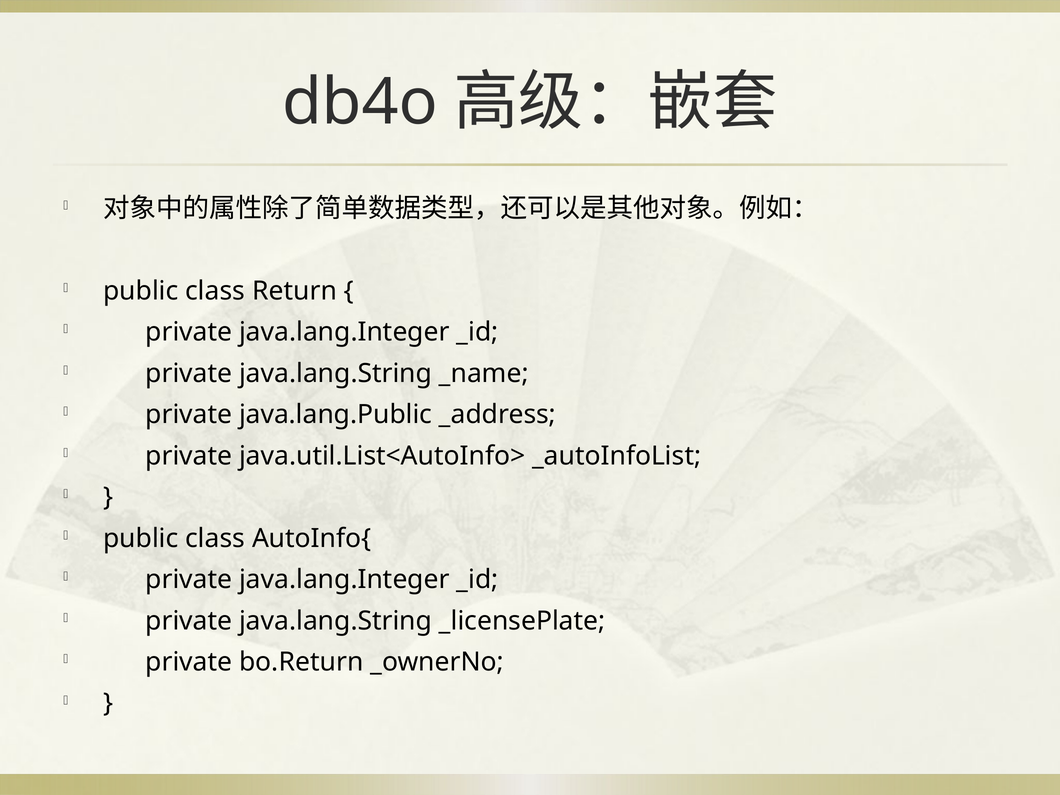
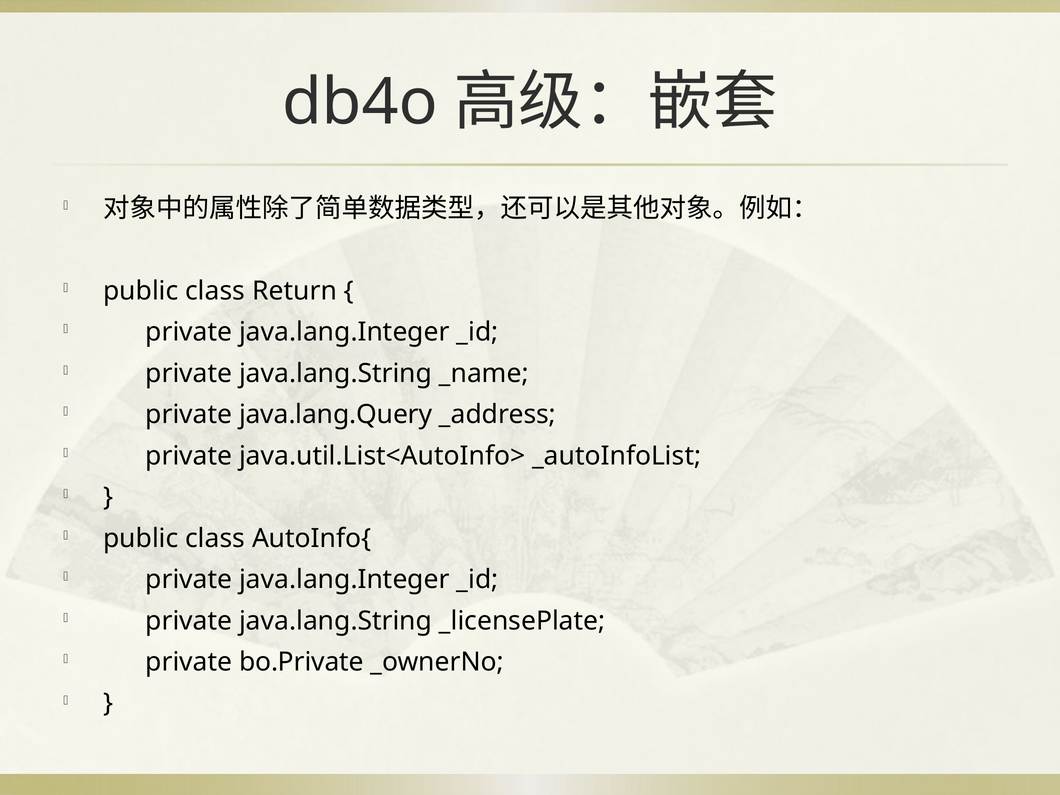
java.lang.Public: java.lang.Public -> java.lang.Query
bo.Return: bo.Return -> bo.Private
